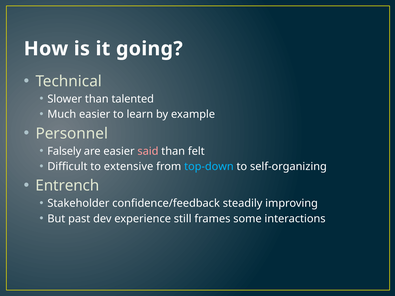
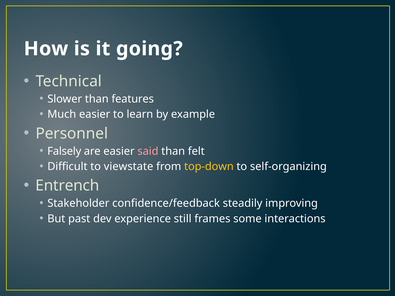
talented: talented -> features
extensive: extensive -> viewstate
top-down colour: light blue -> yellow
